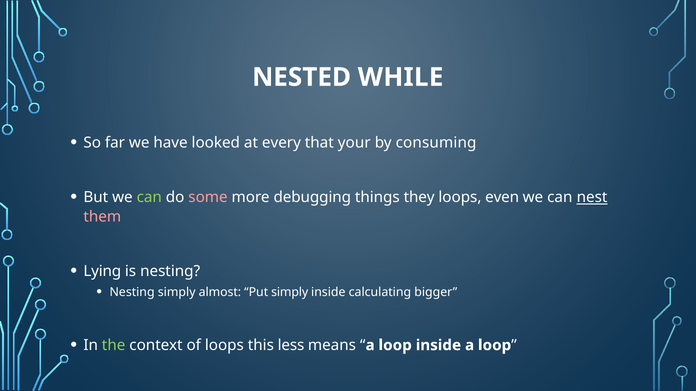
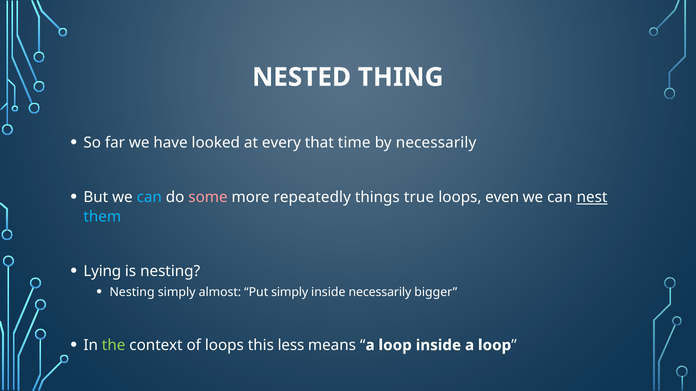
WHILE: WHILE -> THING
your: your -> time
by consuming: consuming -> necessarily
can at (149, 197) colour: light green -> light blue
debugging: debugging -> repeatedly
they: they -> true
them colour: pink -> light blue
inside calculating: calculating -> necessarily
